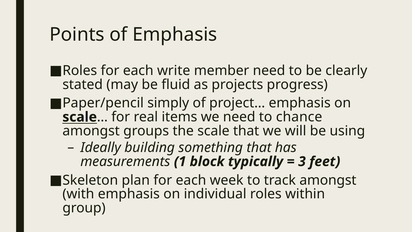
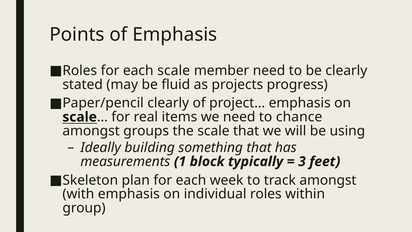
each write: write -> scale
Paper/pencil simply: simply -> clearly
